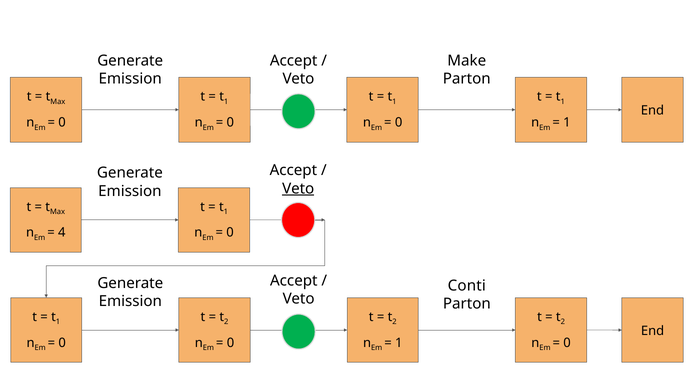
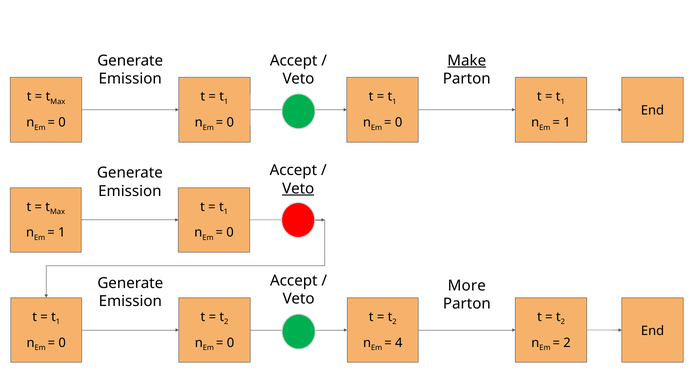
Make underline: none -> present
4 at (62, 233): 4 -> 1
Conti: Conti -> More
1 at (399, 343): 1 -> 4
0 at (567, 343): 0 -> 2
